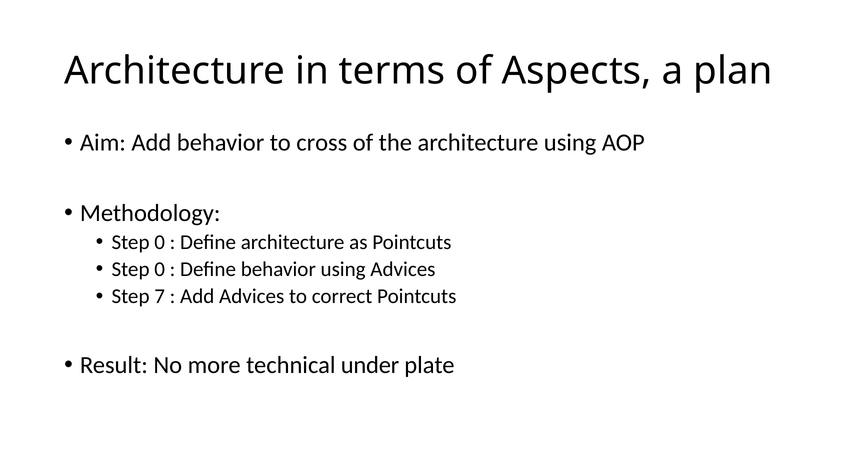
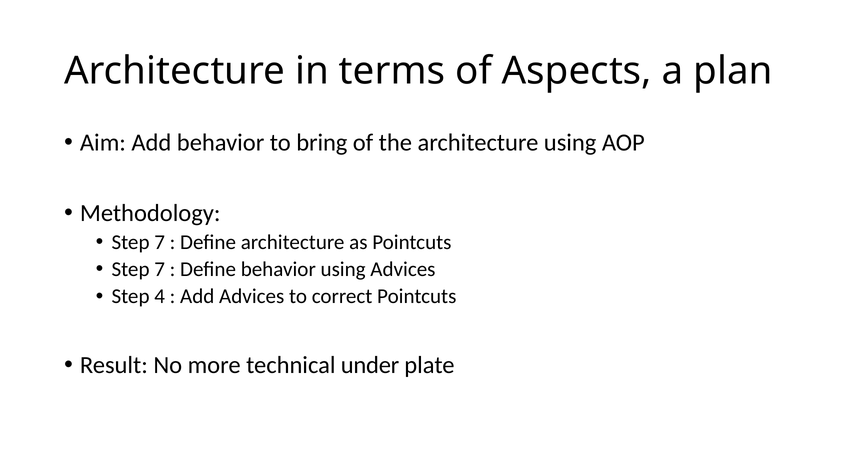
cross: cross -> bring
0 at (160, 242): 0 -> 7
0 at (160, 269): 0 -> 7
7: 7 -> 4
